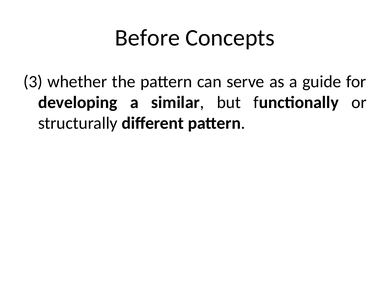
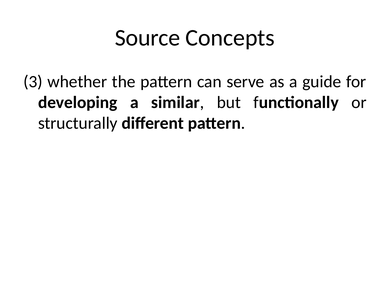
Before: Before -> Source
